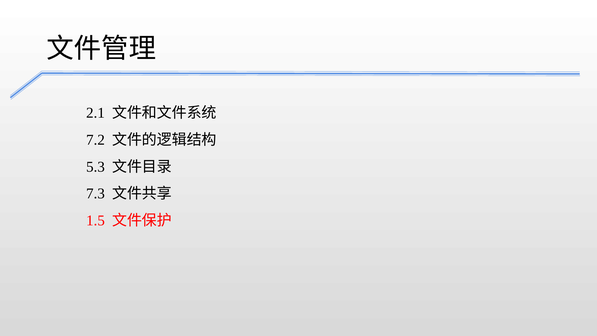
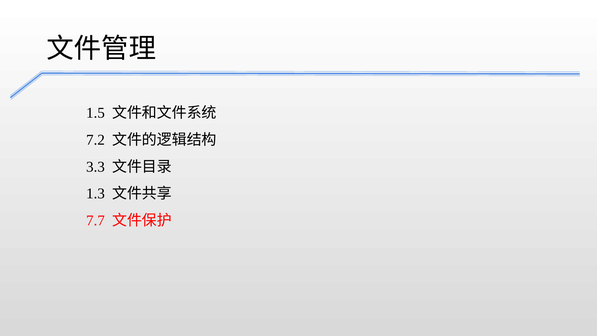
2.1: 2.1 -> 1.5
5.3: 5.3 -> 3.3
7.3: 7.3 -> 1.3
1.5: 1.5 -> 7.7
